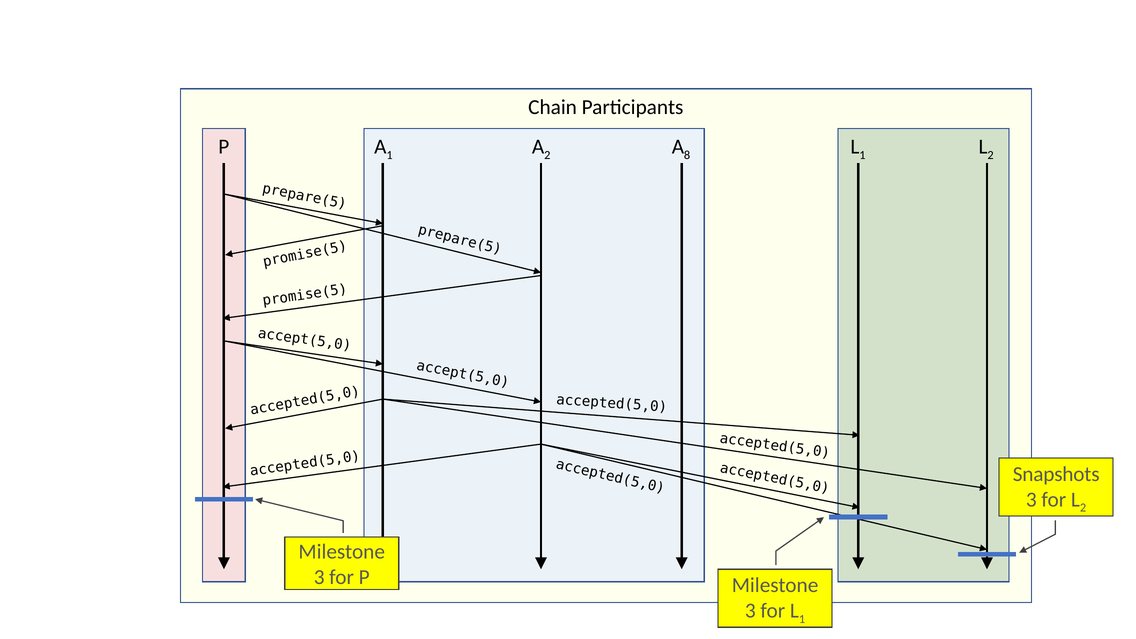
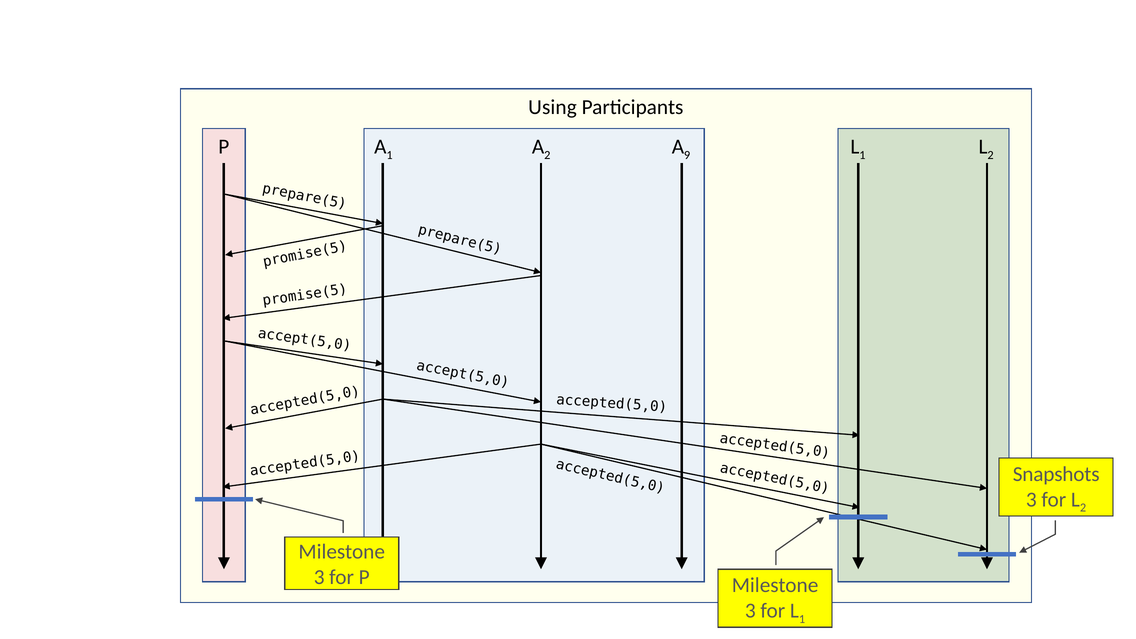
Chain: Chain -> Using
8: 8 -> 9
